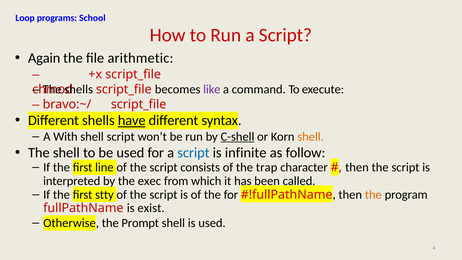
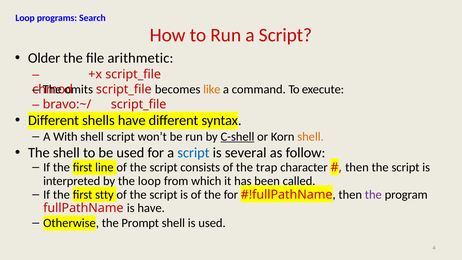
School: School -> Search
Again: Again -> Older
shells at (79, 89): shells -> omits
like colour: purple -> orange
have at (132, 120) underline: present -> none
infinite: infinite -> several
the exec: exec -> loop
the at (373, 194) colour: orange -> purple
is exist: exist -> have
